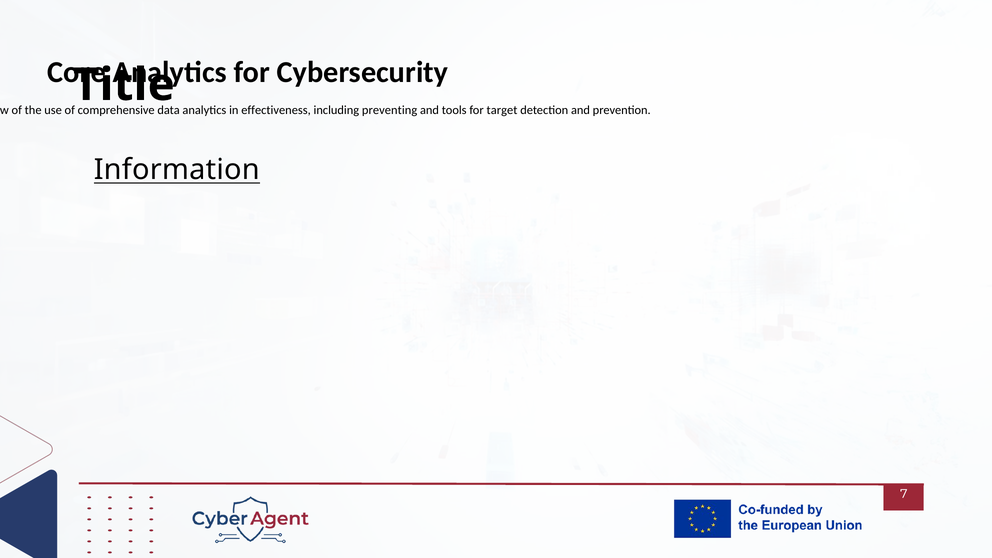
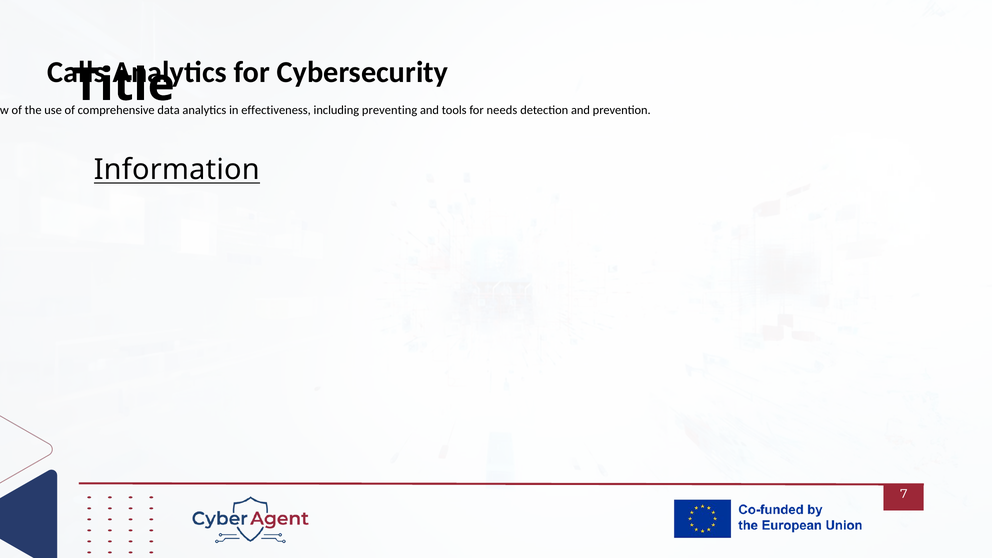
Core: Core -> Calls
target: target -> needs
